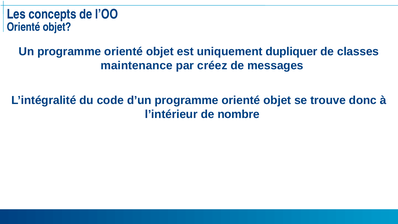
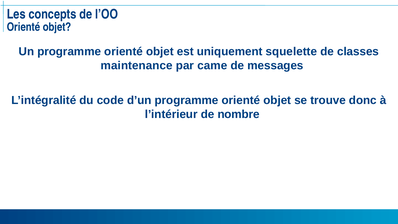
dupliquer: dupliquer -> squelette
créez: créez -> came
